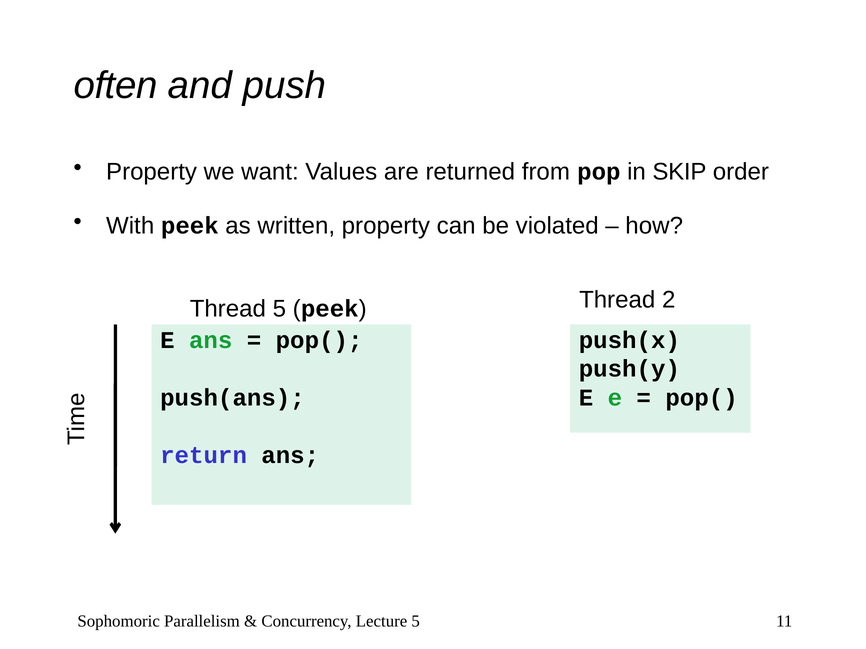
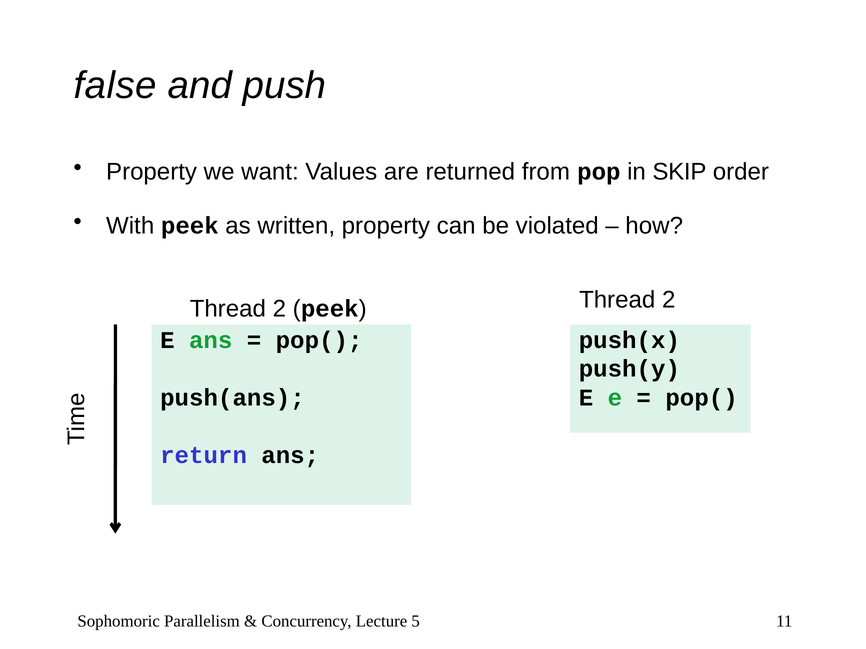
often: often -> false
5 at (279, 309): 5 -> 2
